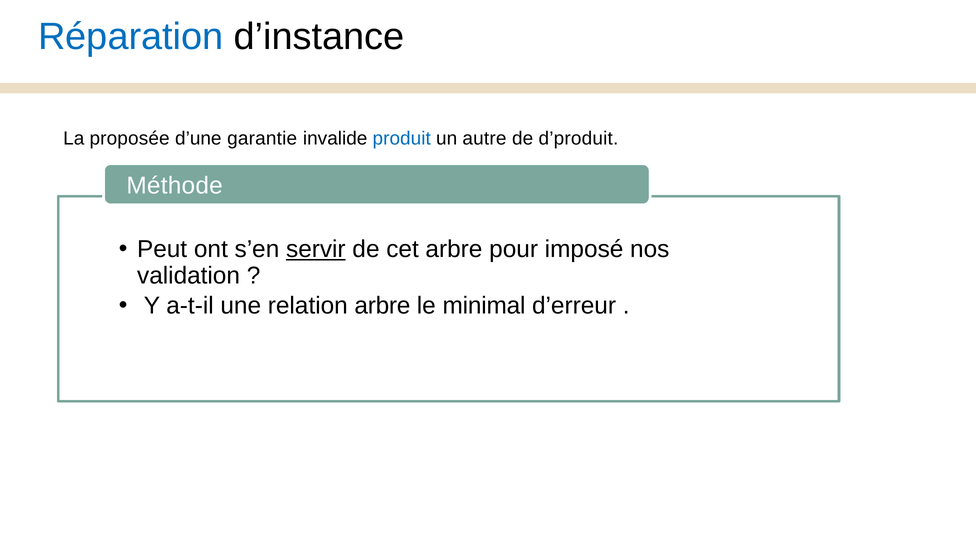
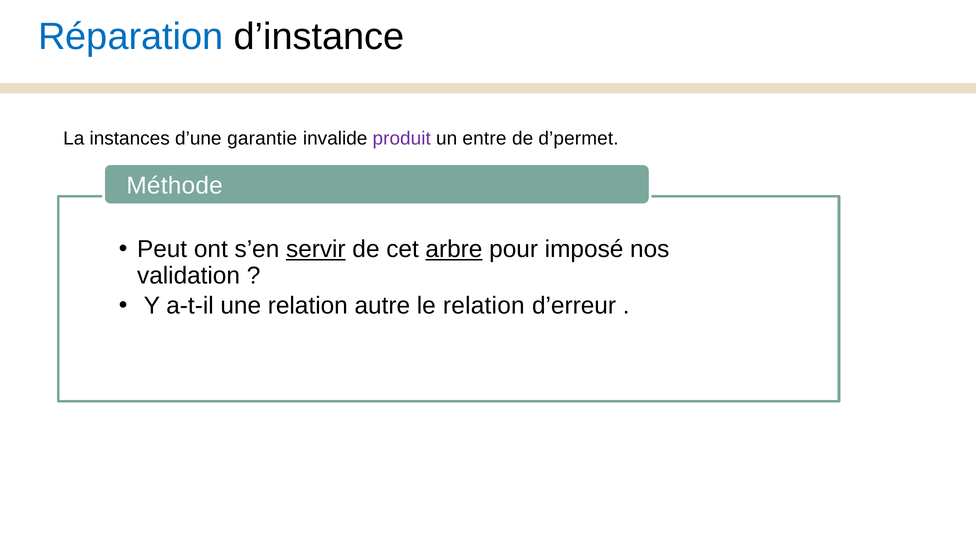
proposée: proposée -> instances
produit colour: blue -> purple
autre: autre -> entre
d’produit: d’produit -> d’permet
arbre at (454, 249) underline: none -> present
relation arbre: arbre -> autre
le minimal: minimal -> relation
